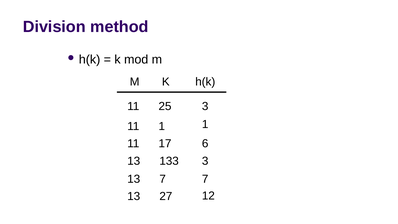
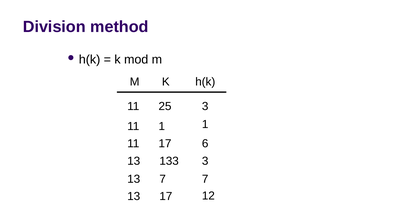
13 27: 27 -> 17
